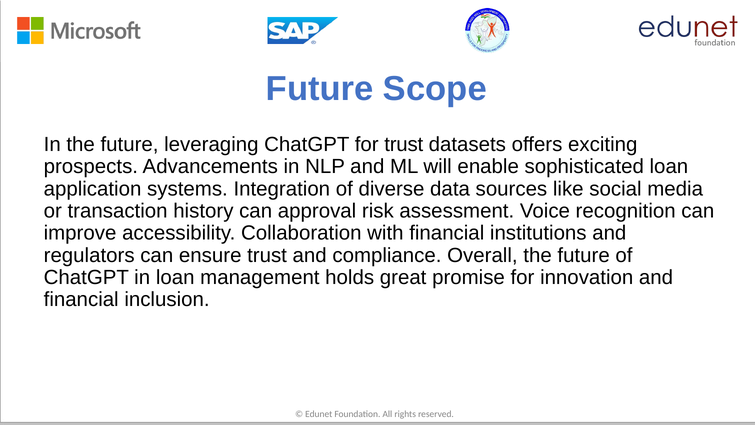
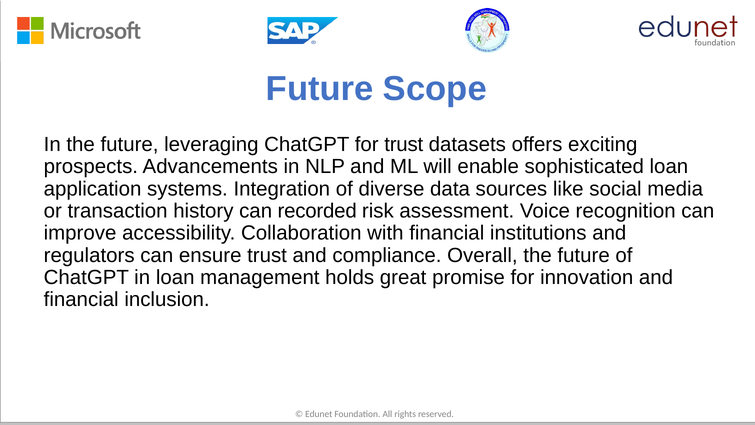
approval: approval -> recorded
